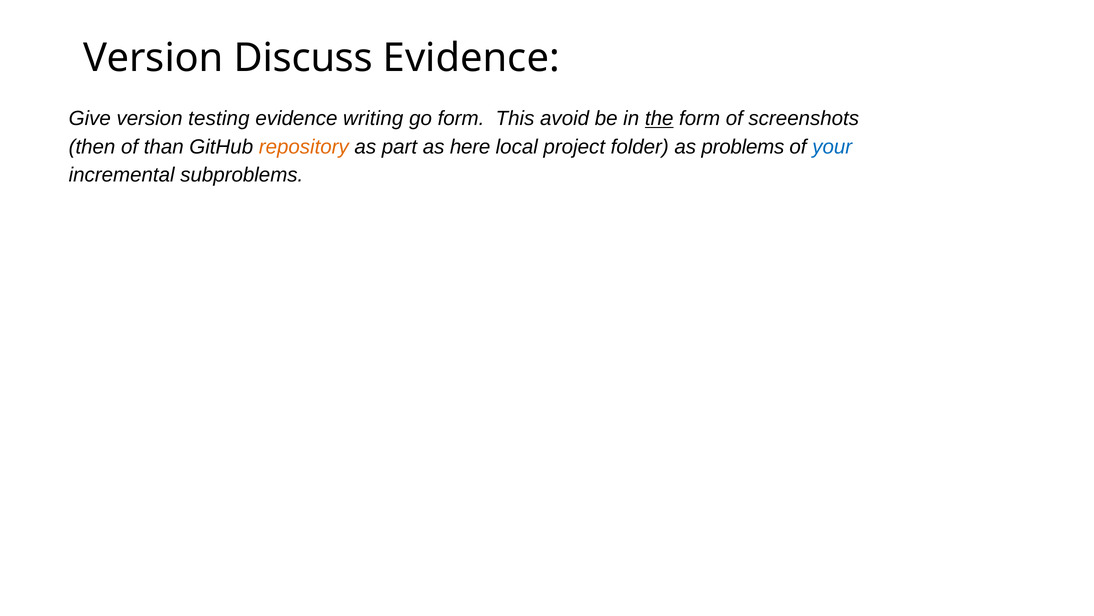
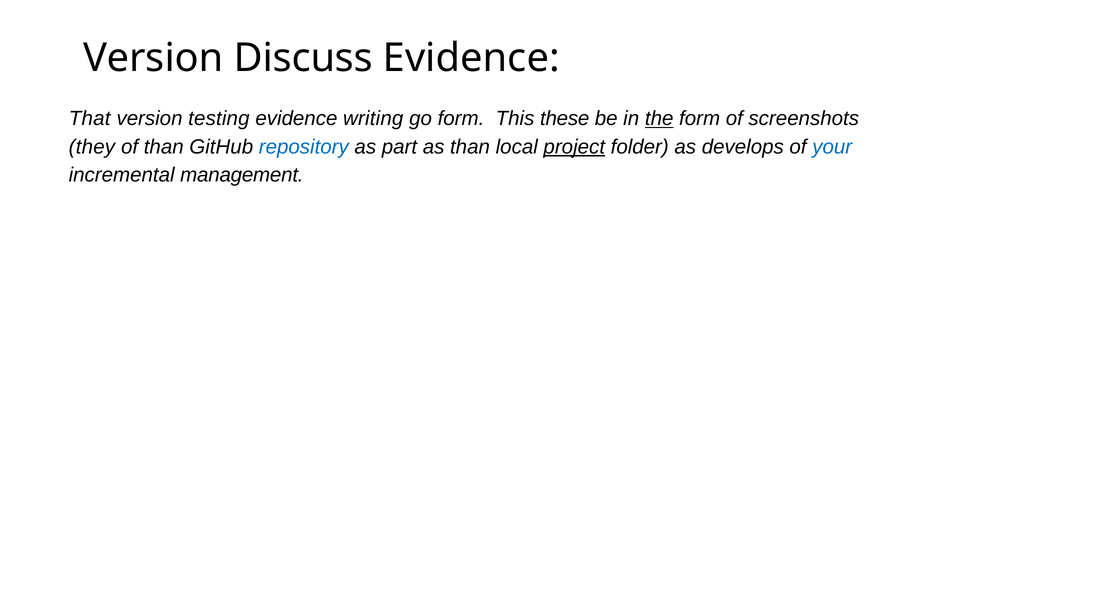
Give: Give -> That
avoid: avoid -> these
then: then -> they
repository colour: orange -> blue
as here: here -> than
project underline: none -> present
problems: problems -> develops
subproblems: subproblems -> management
